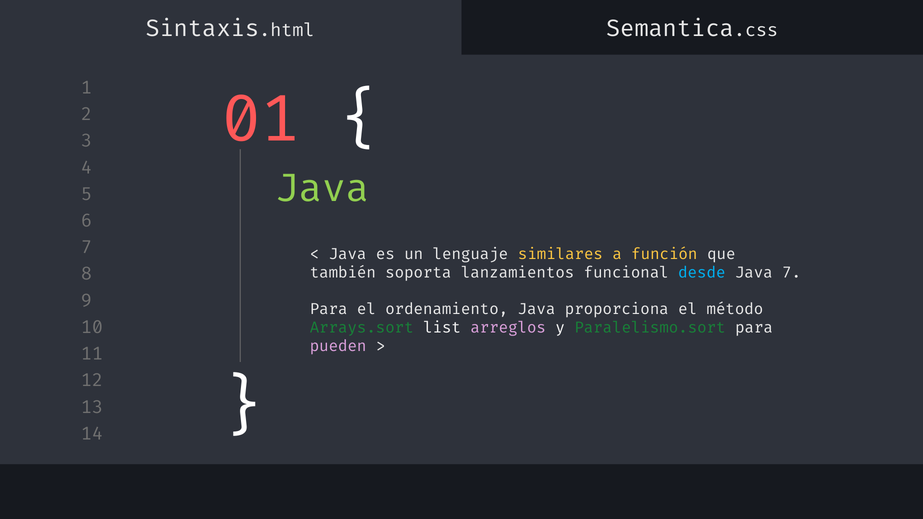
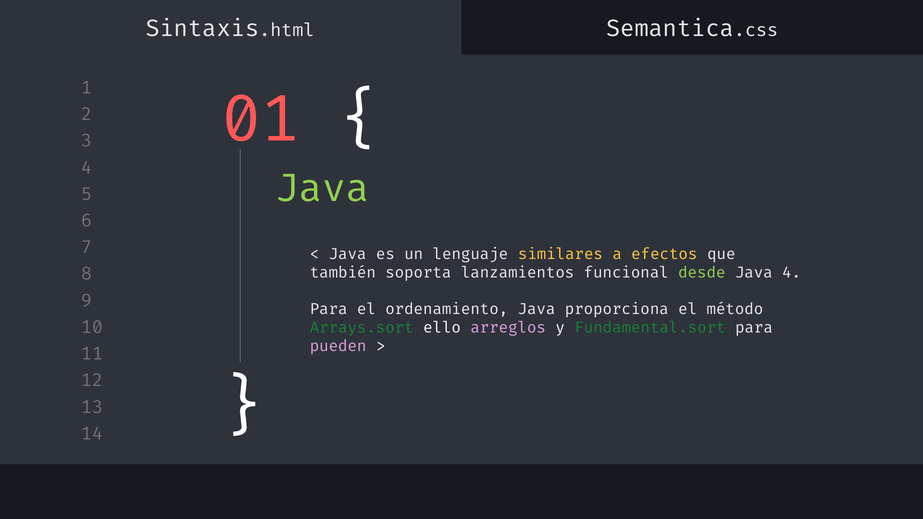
función: función -> efectos
desde colour: light blue -> light green
Java 7: 7 -> 4
list: list -> ello
Paralelismo.sort: Paralelismo.sort -> Fundamental.sort
